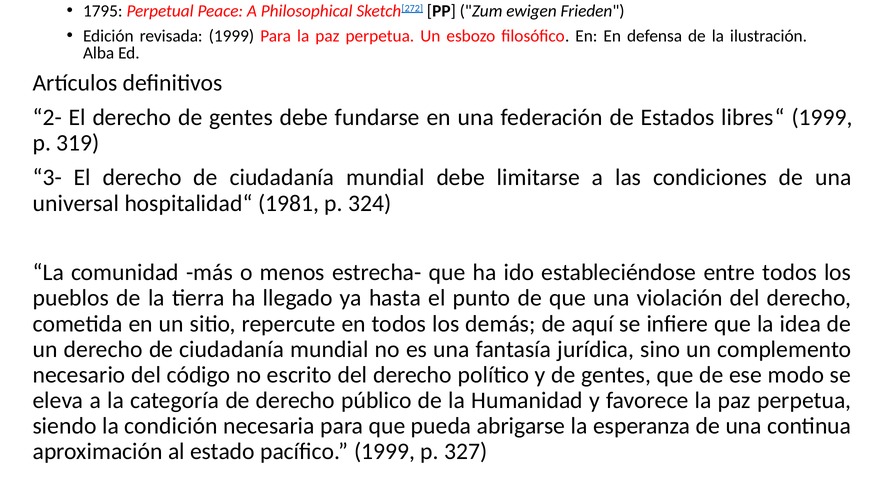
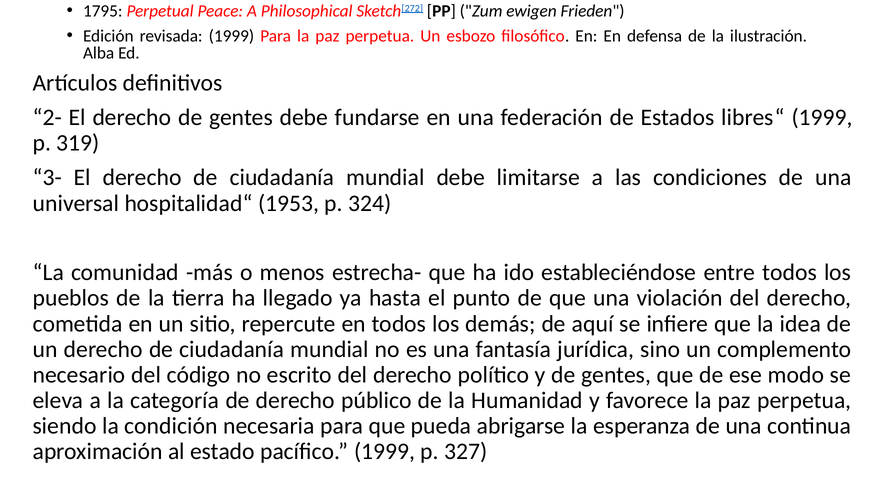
1981: 1981 -> 1953
